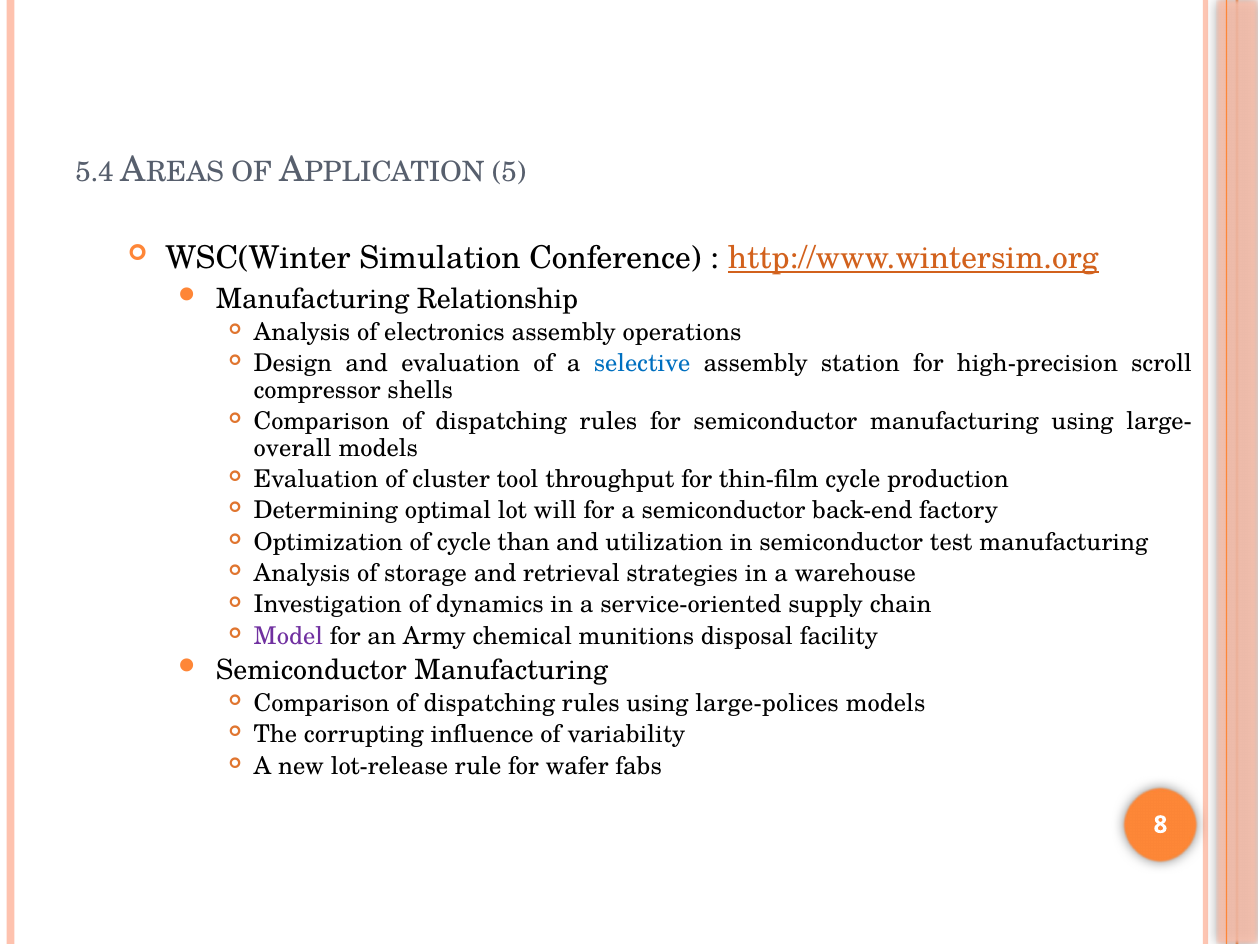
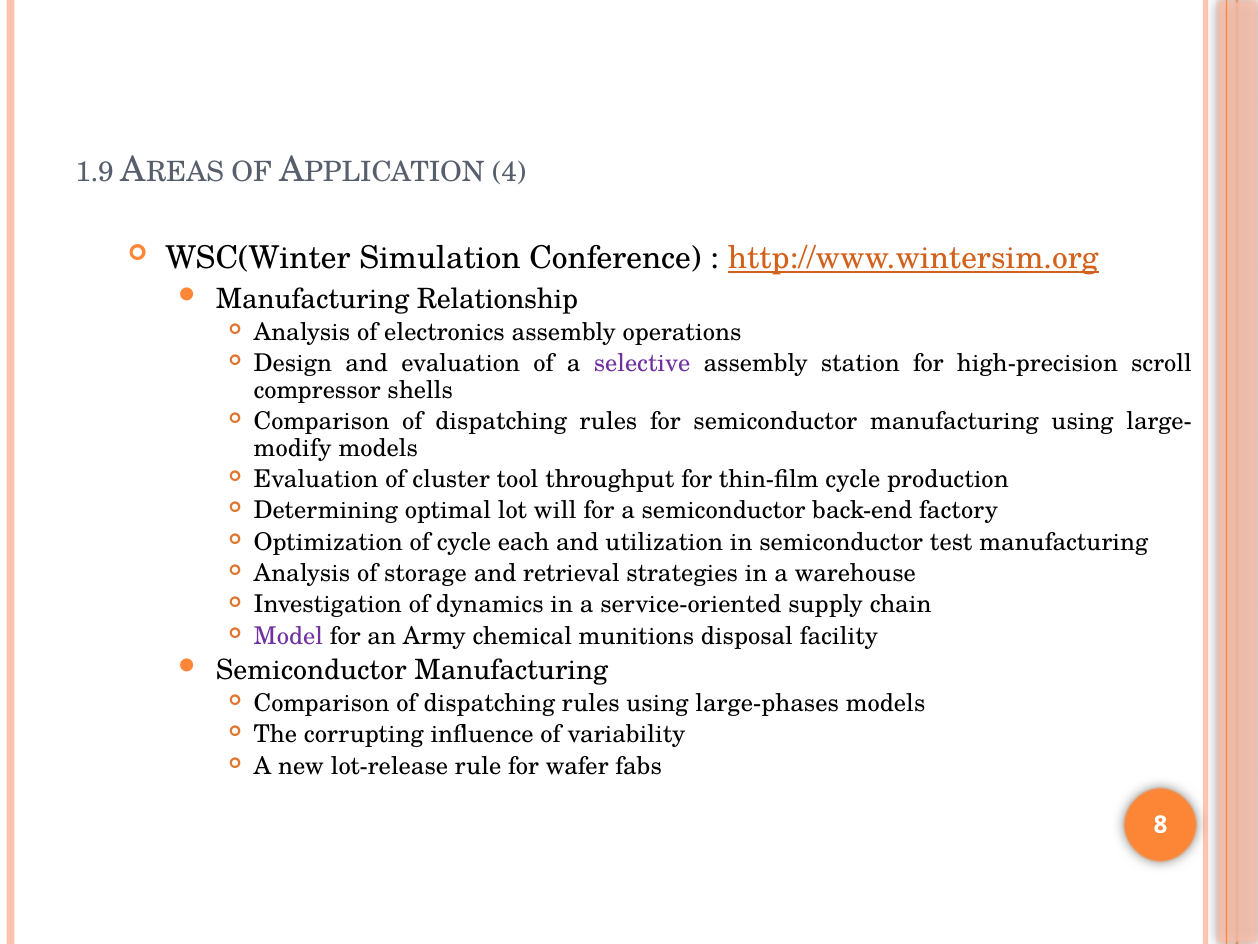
5.4: 5.4 -> 1.9
5: 5 -> 4
selective colour: blue -> purple
overall: overall -> modify
than: than -> each
large-polices: large-polices -> large-phases
